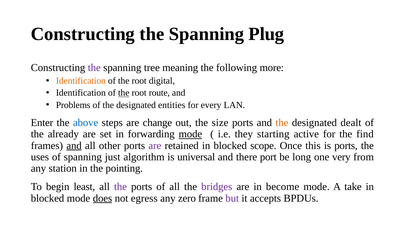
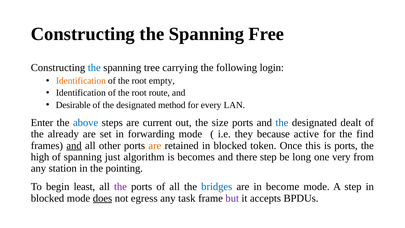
Plug: Plug -> Free
the at (94, 68) colour: purple -> blue
meaning: meaning -> carrying
more: more -> login
digital: digital -> empty
the at (124, 93) underline: present -> none
Problems: Problems -> Desirable
entities: entities -> method
change: change -> current
the at (282, 123) colour: orange -> blue
mode at (190, 134) underline: present -> none
starting: starting -> because
are at (155, 145) colour: purple -> orange
scope: scope -> token
uses: uses -> high
universal: universal -> becomes
there port: port -> step
bridges colour: purple -> blue
A take: take -> step
zero: zero -> task
